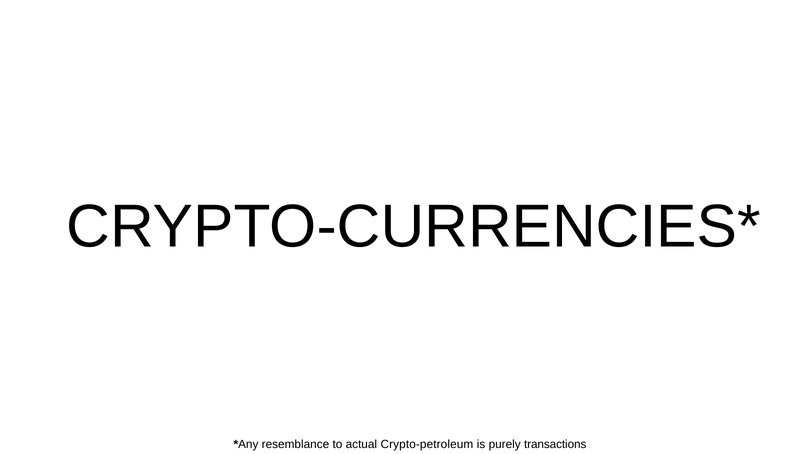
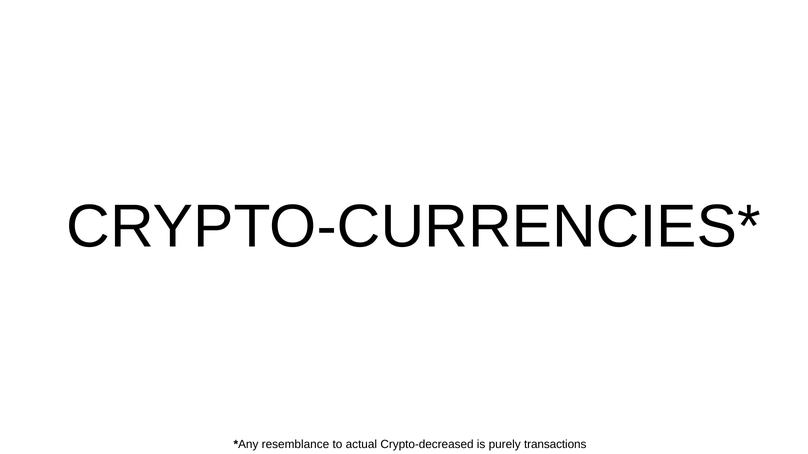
Crypto-petroleum: Crypto-petroleum -> Crypto-decreased
